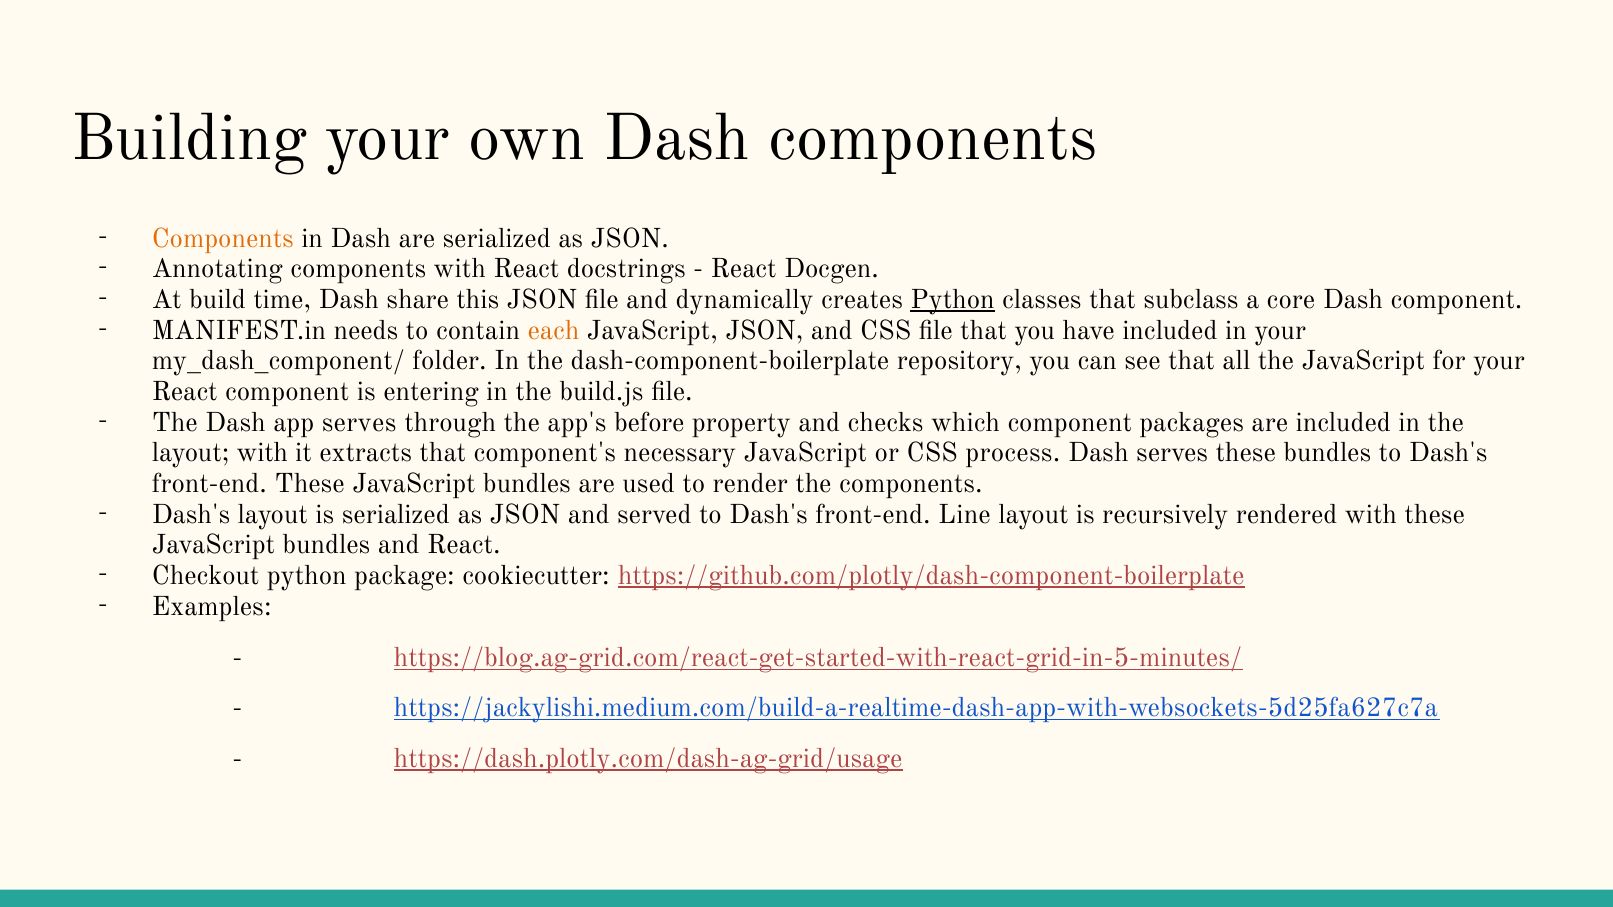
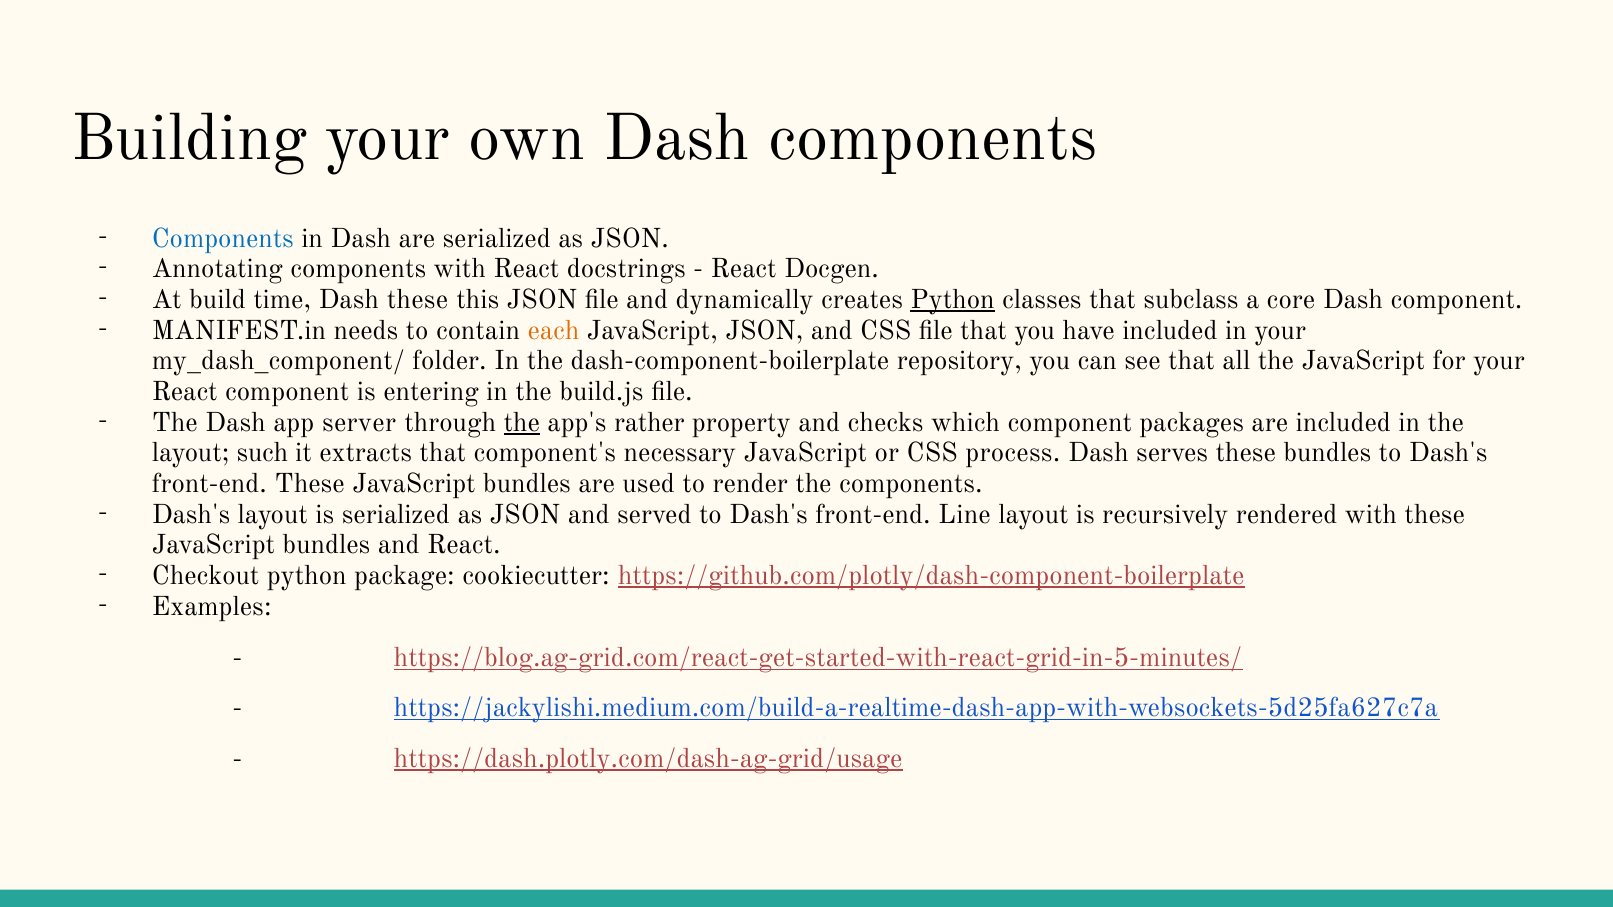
Components at (223, 238) colour: orange -> blue
Dash share: share -> these
app serves: serves -> server
the at (522, 422) underline: none -> present
before: before -> rather
layout with: with -> such
